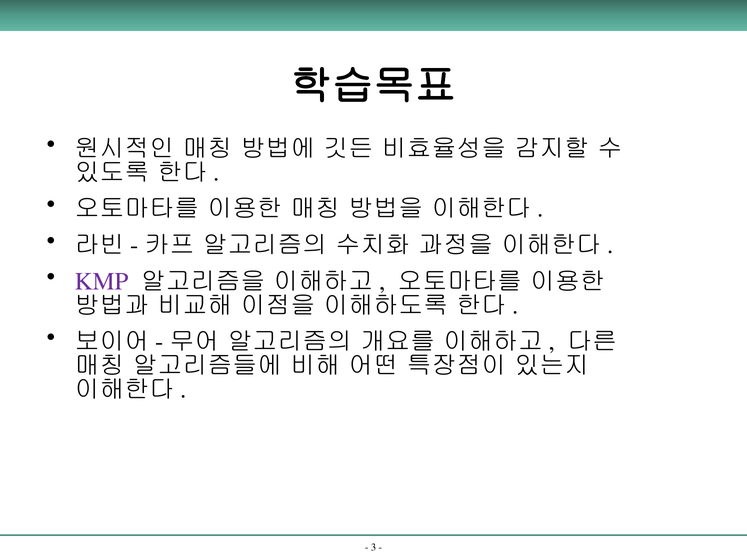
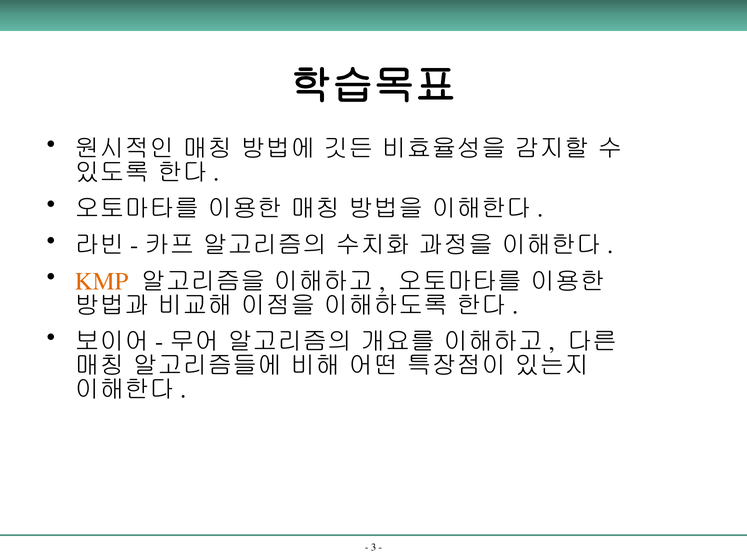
KMP colour: purple -> orange
